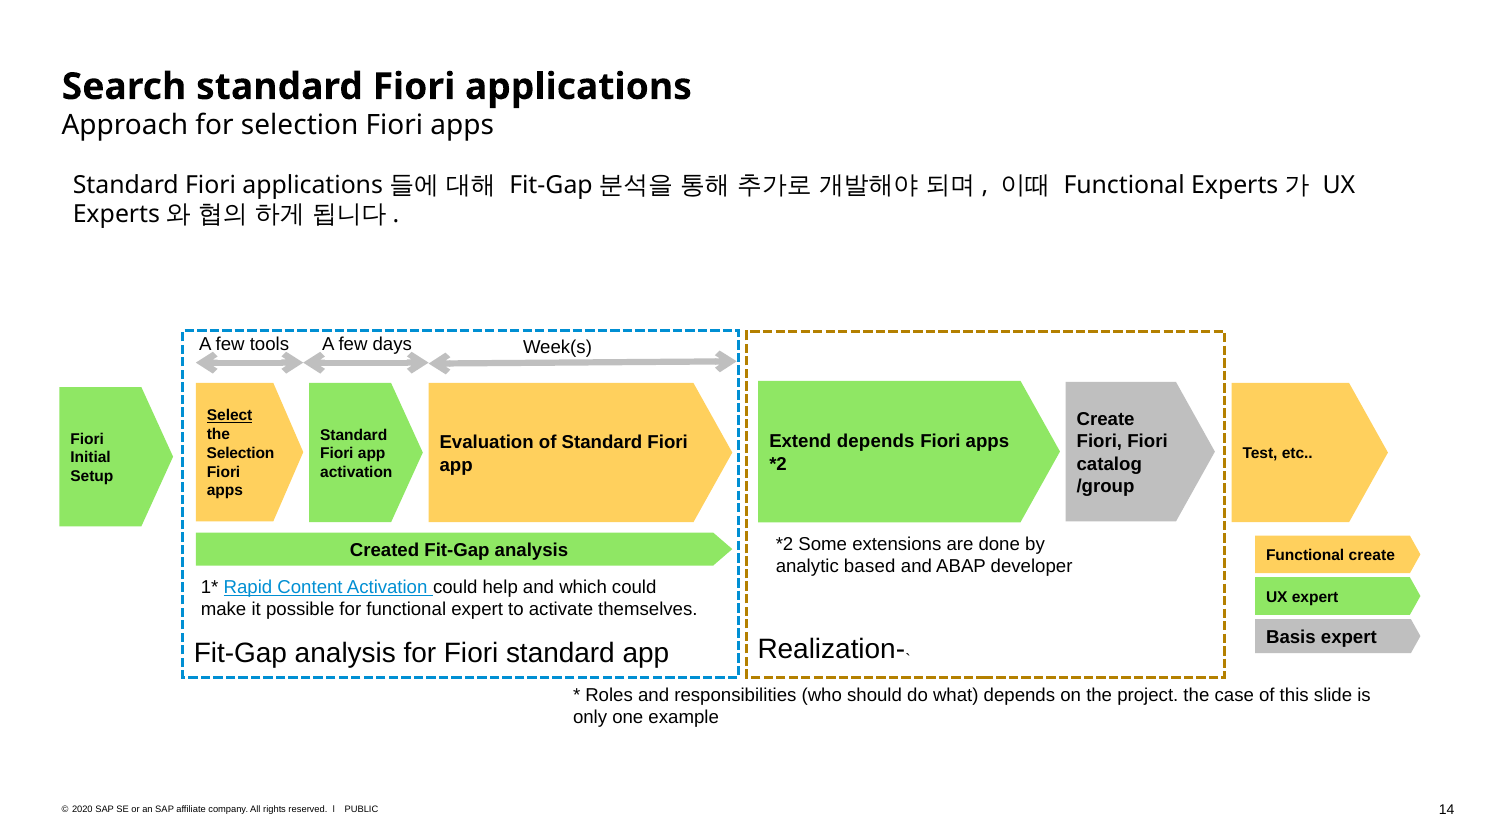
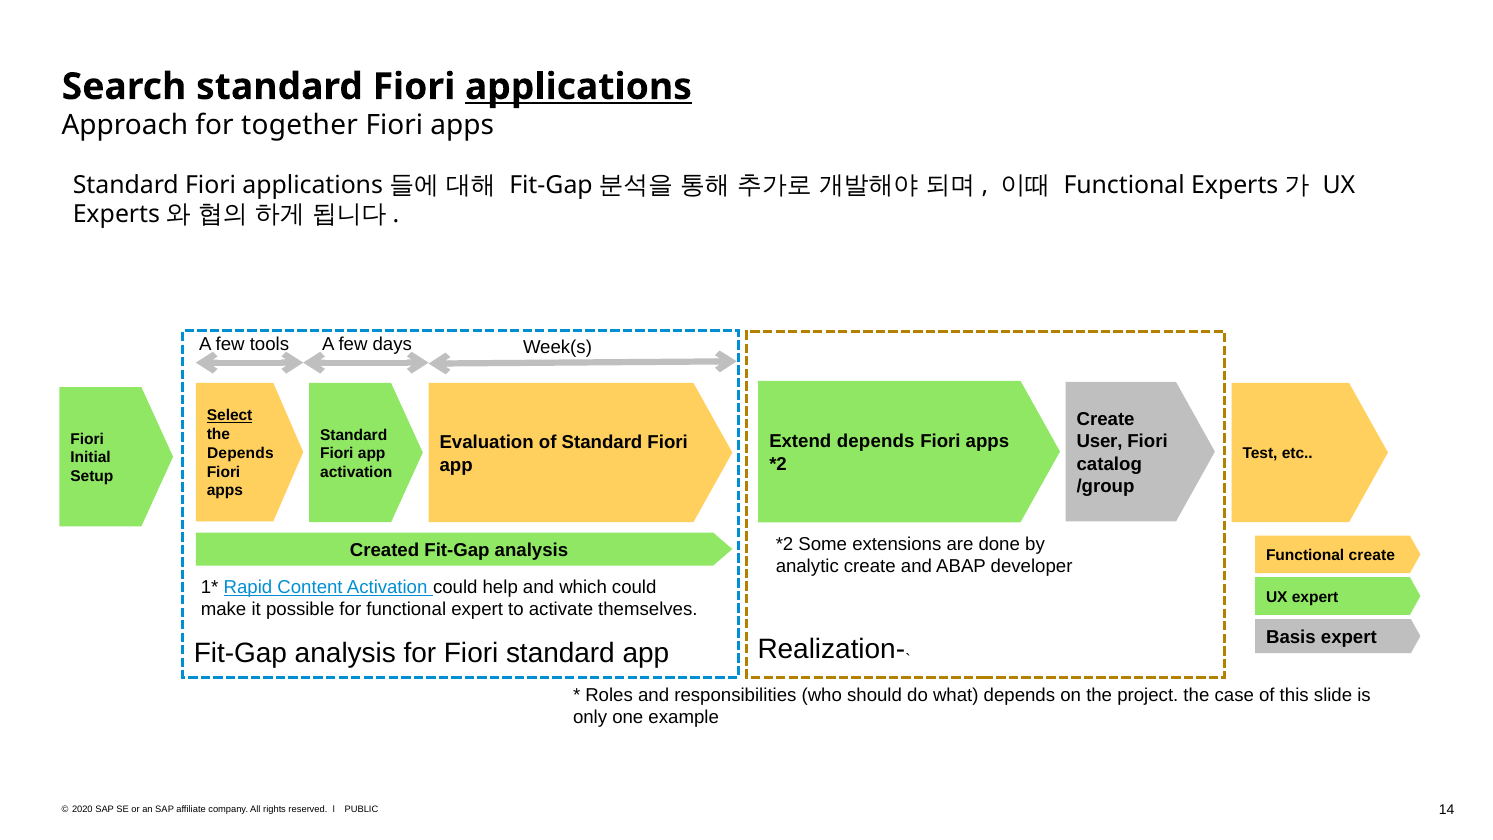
applications at (578, 87) underline: none -> present
for selection: selection -> together
Fiori at (1099, 442): Fiori -> User
Selection at (241, 453): Selection -> Depends
analytic based: based -> create
